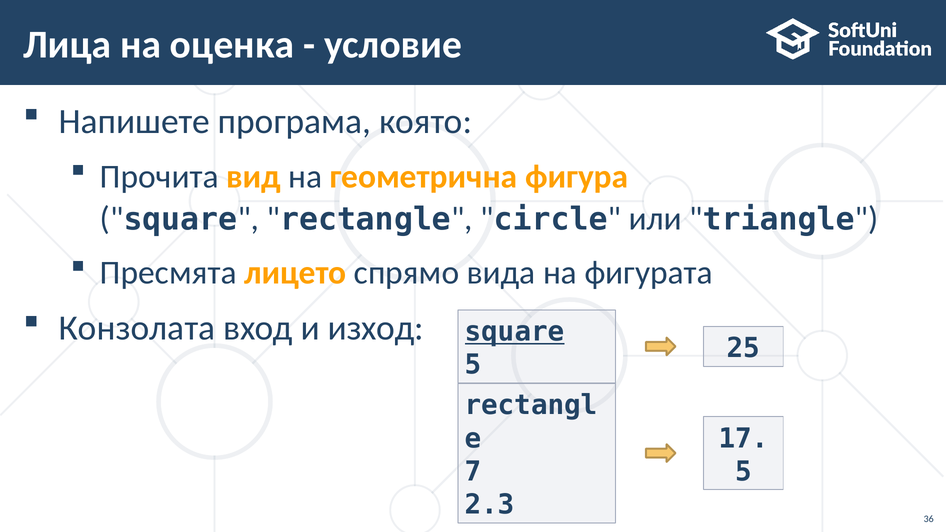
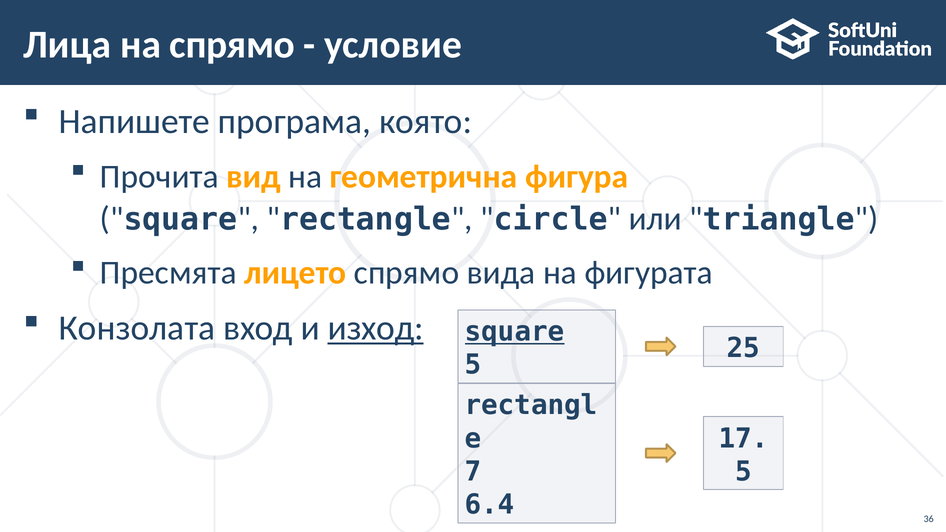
на оценка: оценка -> спрямо
изход underline: none -> present
2.3: 2.3 -> 6.4
